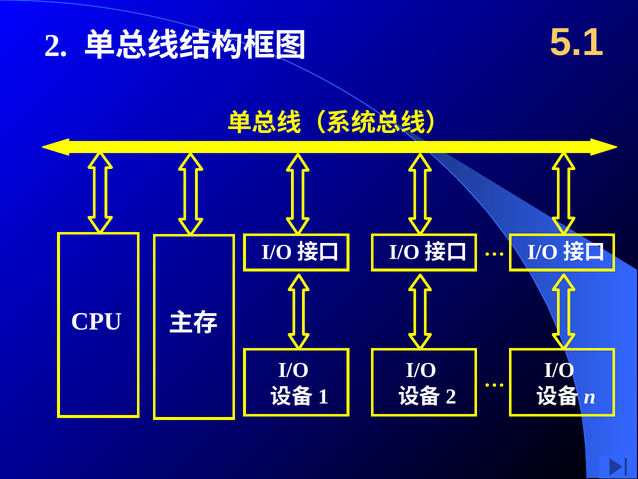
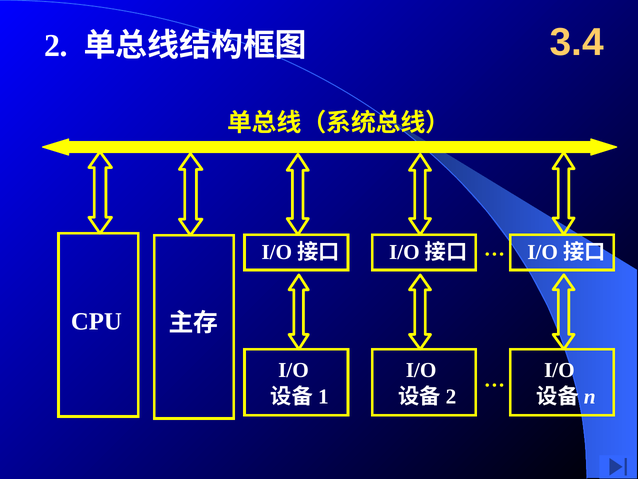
5.1: 5.1 -> 3.4
